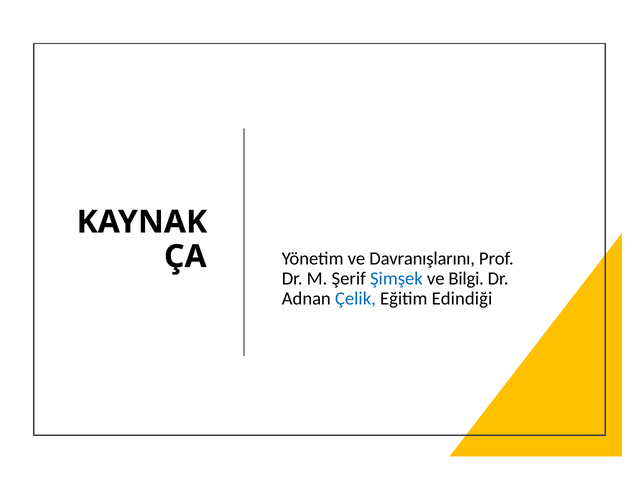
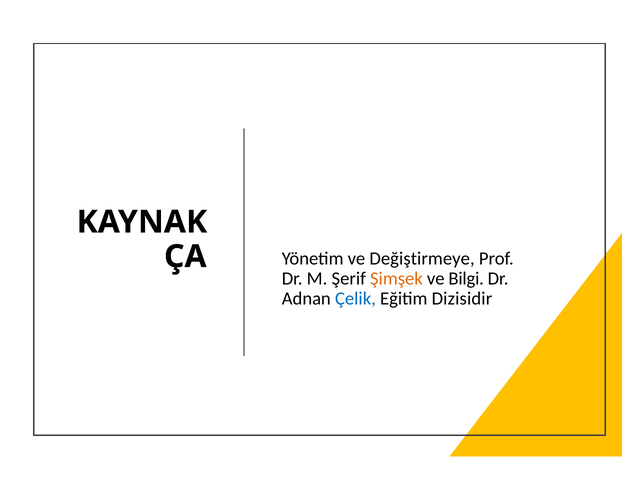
Davranışlarını: Davranışlarını -> Değiştirmeye
Şimşek colour: blue -> orange
Edindiği: Edindiği -> Dizisidir
